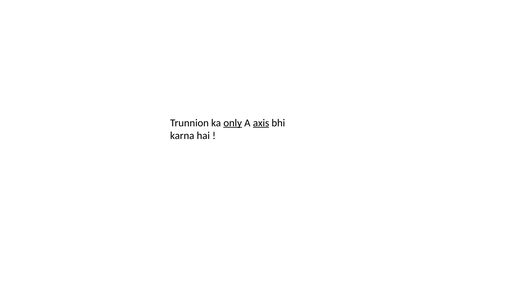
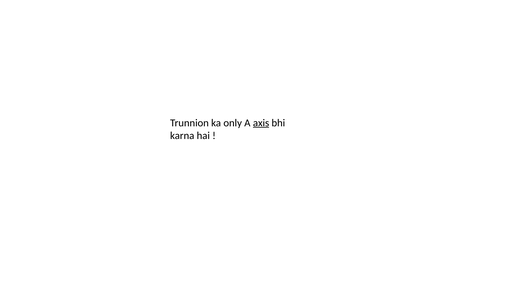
only underline: present -> none
